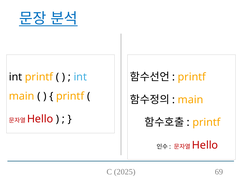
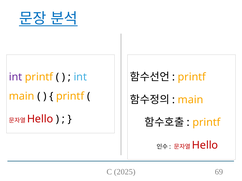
int at (16, 77) colour: black -> purple
